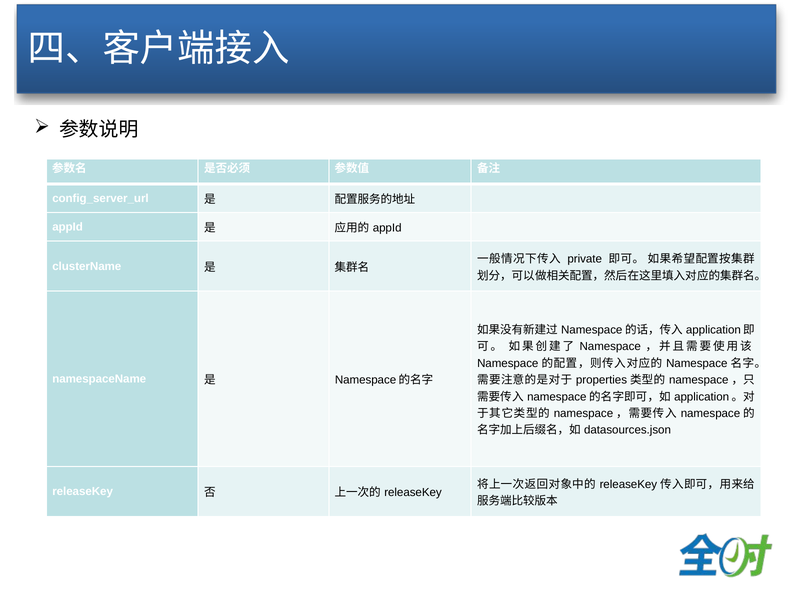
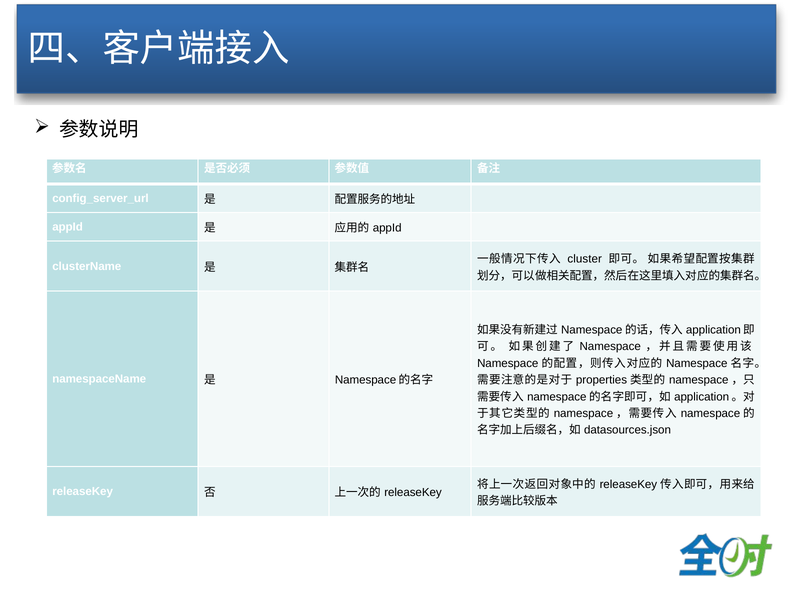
private: private -> cluster
